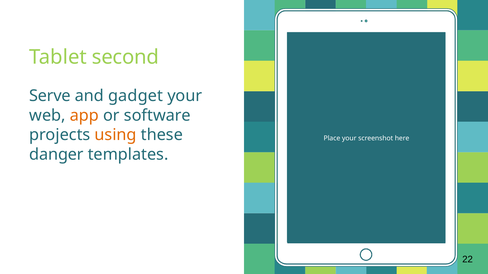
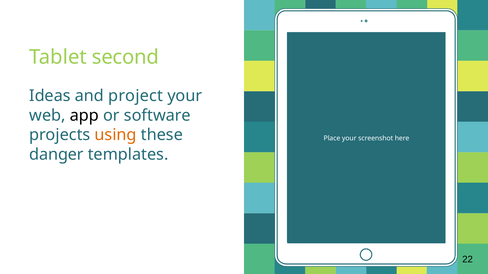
Serve: Serve -> Ideas
gadget: gadget -> project
app colour: orange -> black
